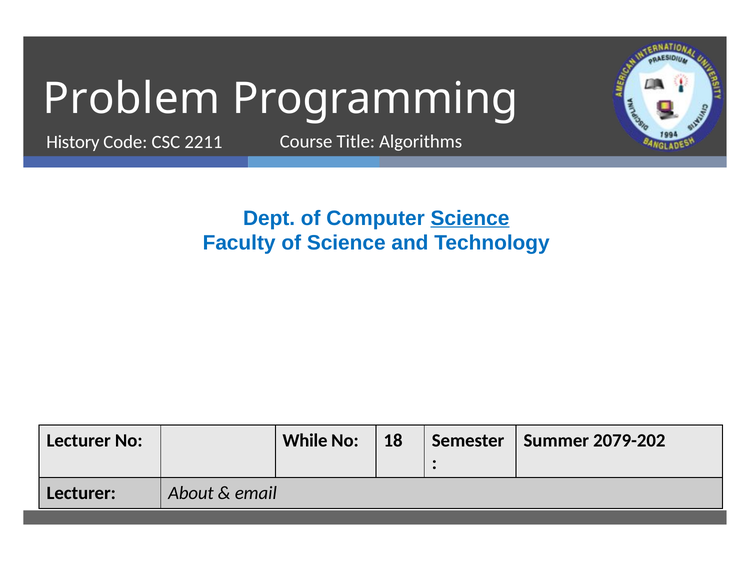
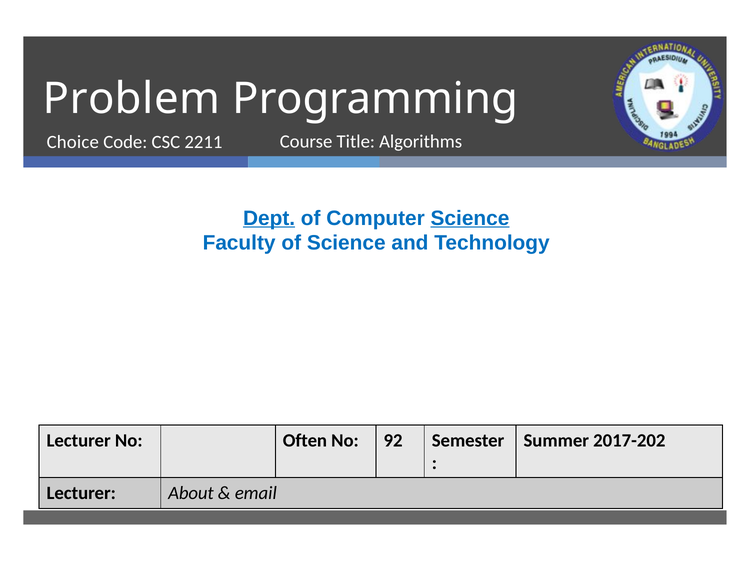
History: History -> Choice
Dept underline: none -> present
While: While -> Often
18: 18 -> 92
2079-202: 2079-202 -> 2017-202
